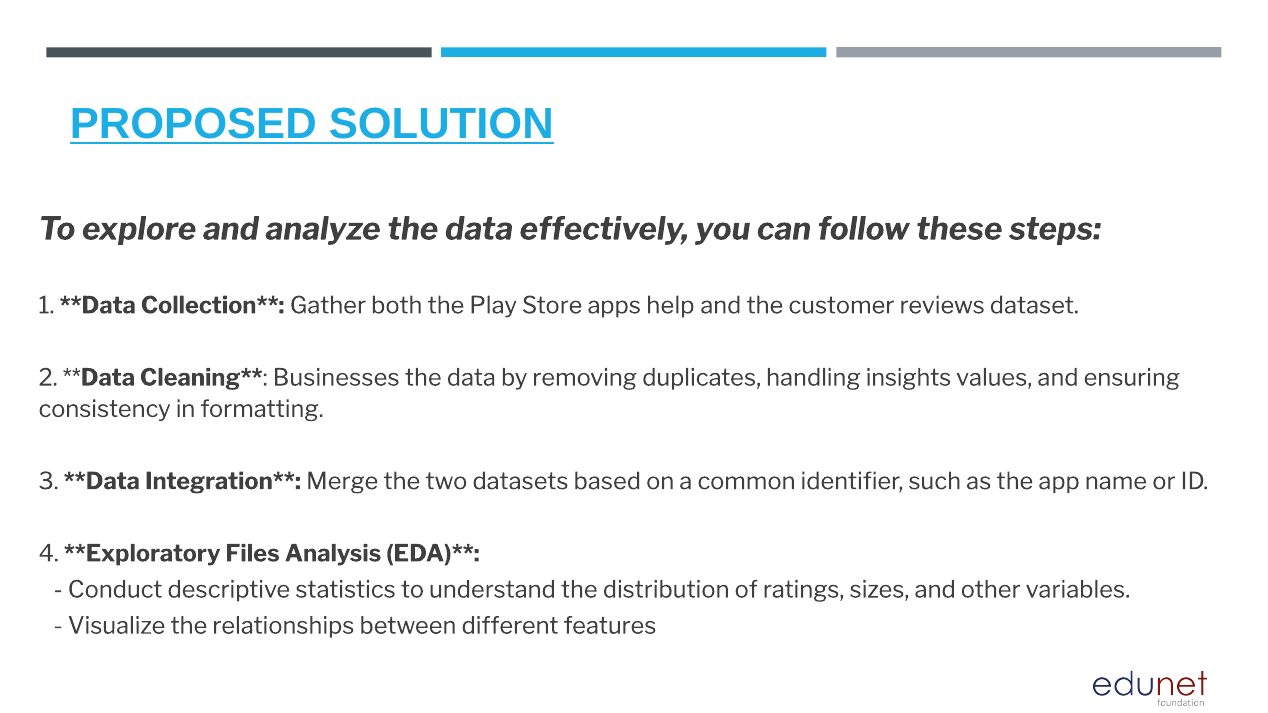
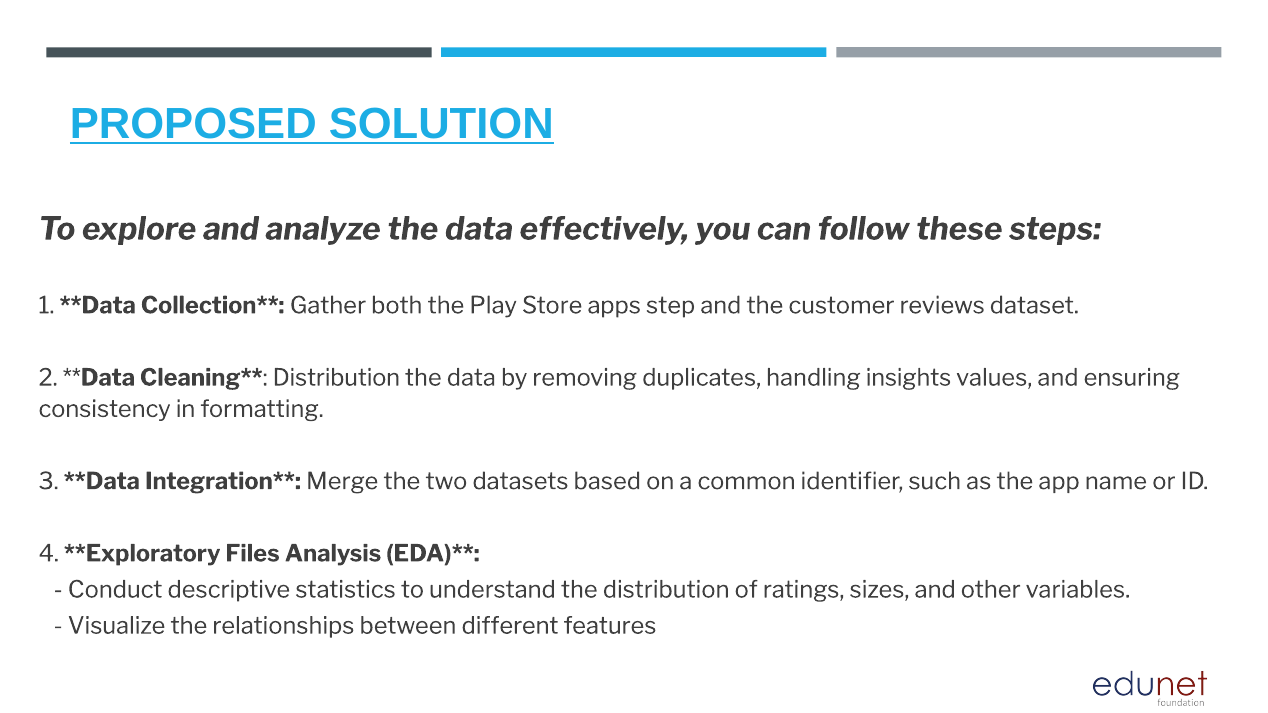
help: help -> step
Businesses at (336, 378): Businesses -> Distribution
